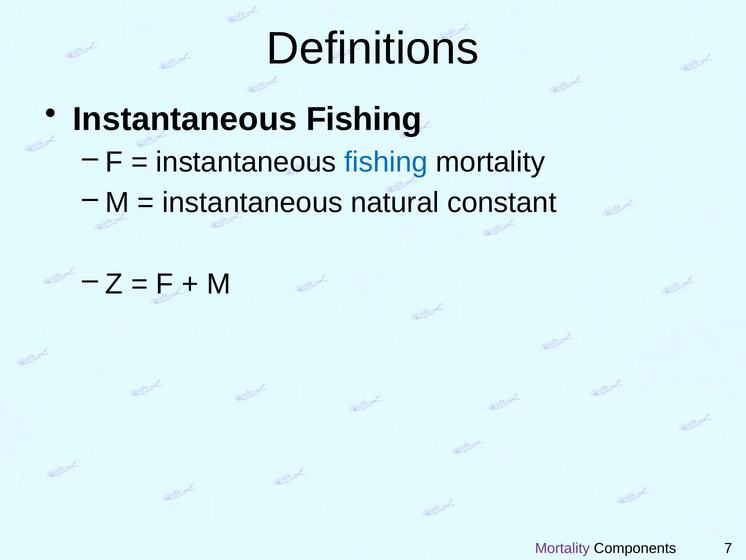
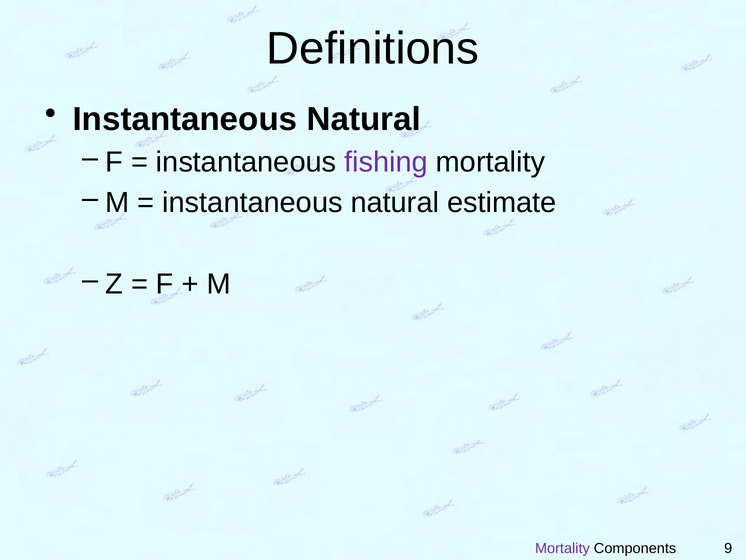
Fishing at (364, 119): Fishing -> Natural
fishing at (386, 162) colour: blue -> purple
constant: constant -> estimate
7: 7 -> 9
